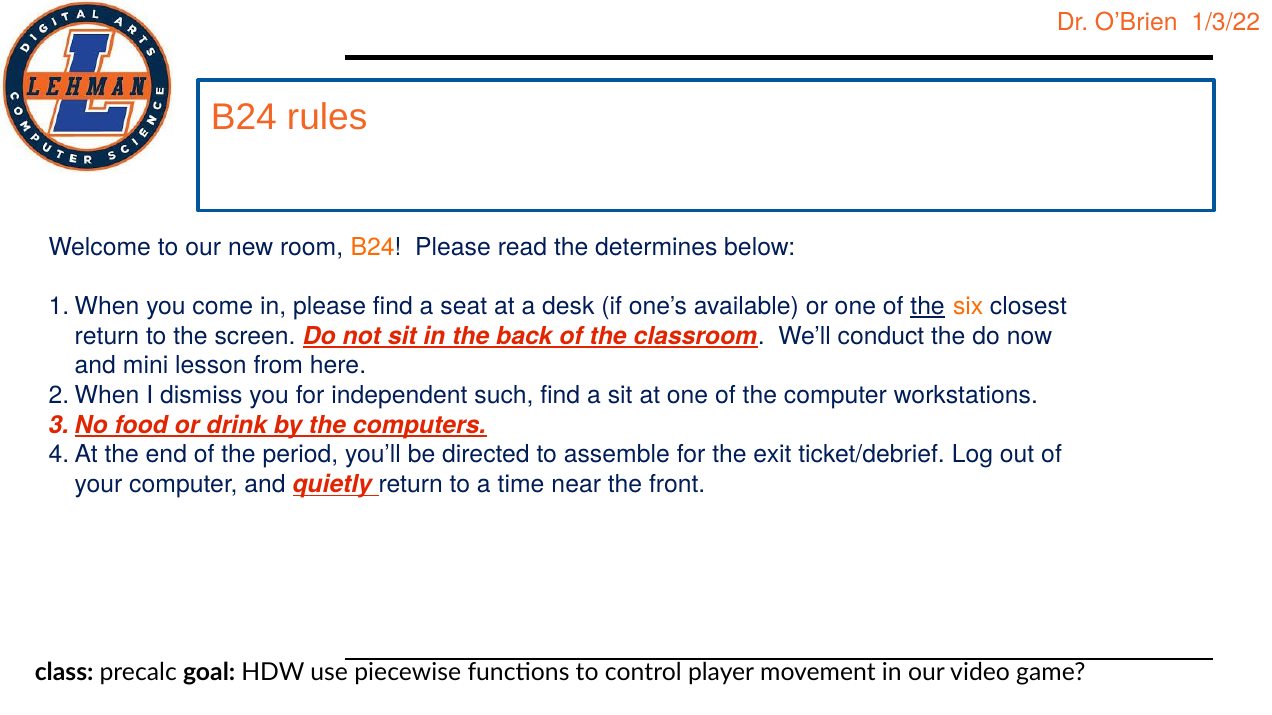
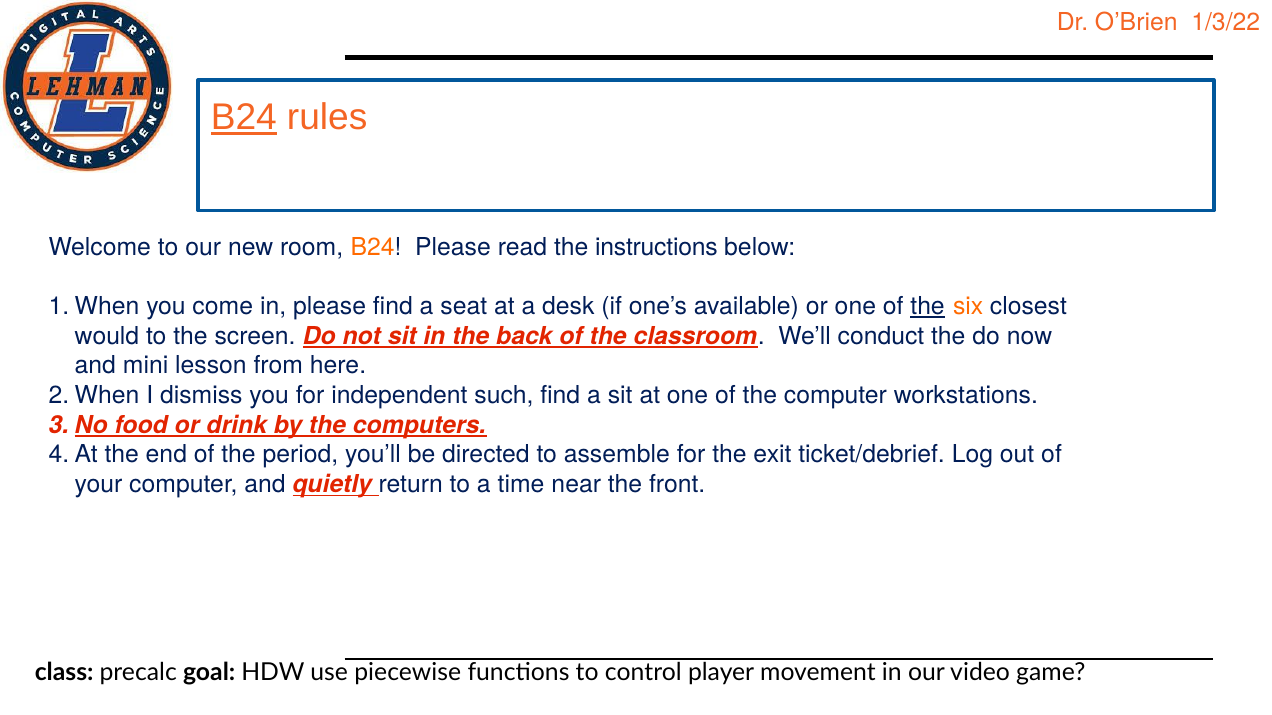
B24 at (244, 118) underline: none -> present
determines: determines -> instructions
return at (107, 336): return -> would
